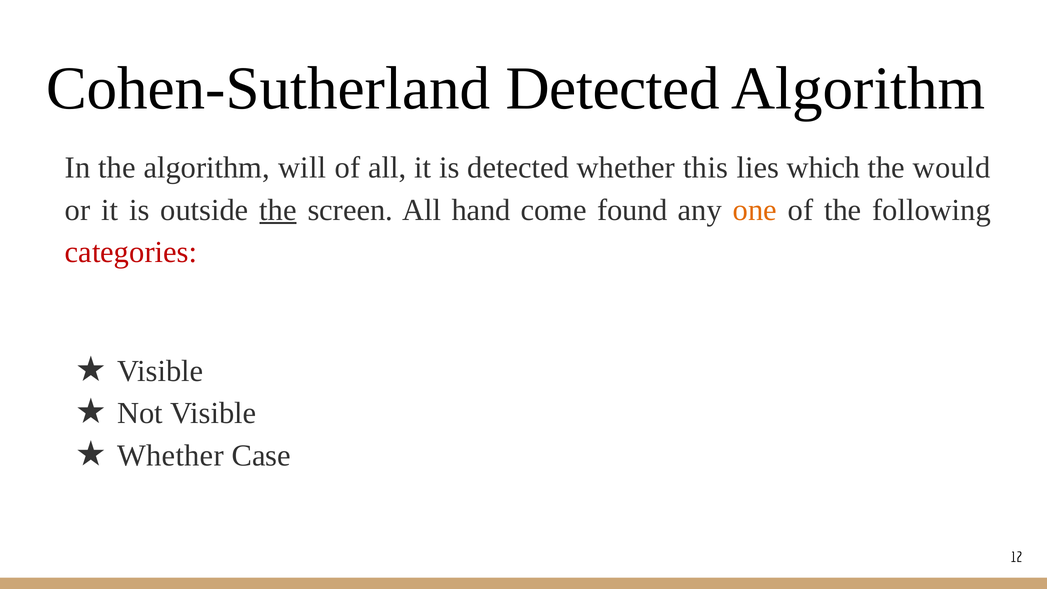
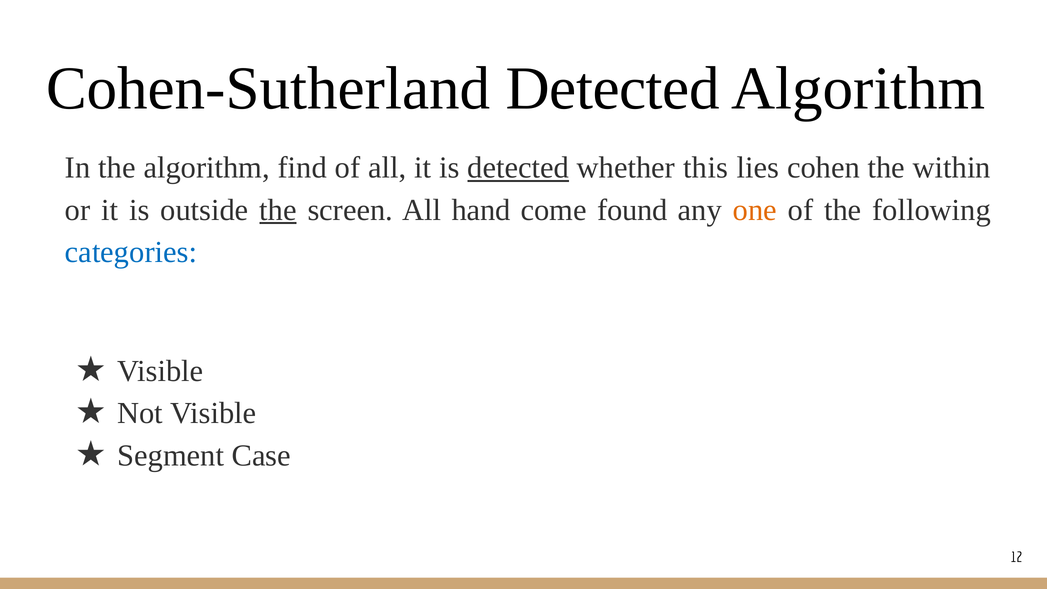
will: will -> find
detected at (518, 168) underline: none -> present
which: which -> cohen
would: would -> within
categories colour: red -> blue
Whether at (171, 455): Whether -> Segment
